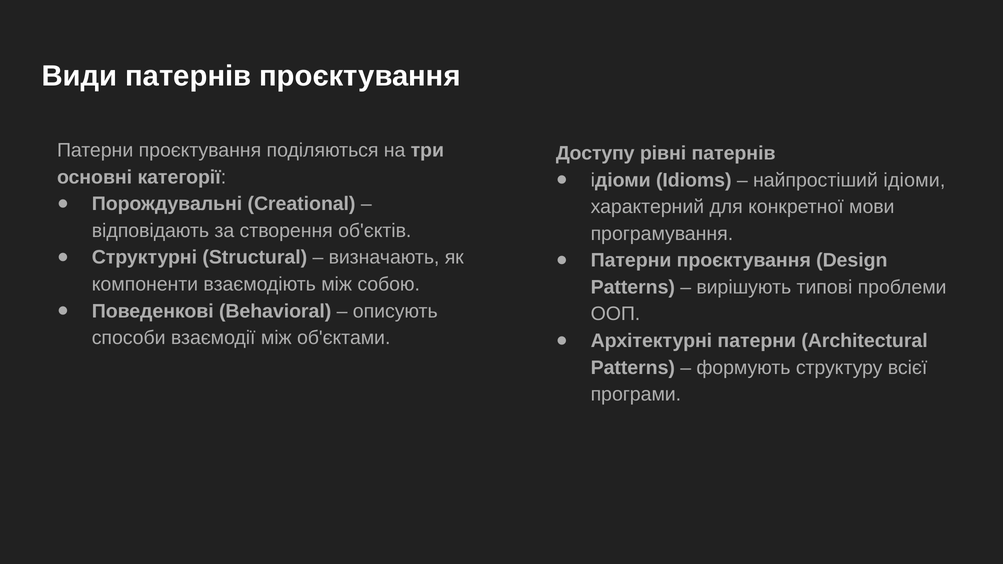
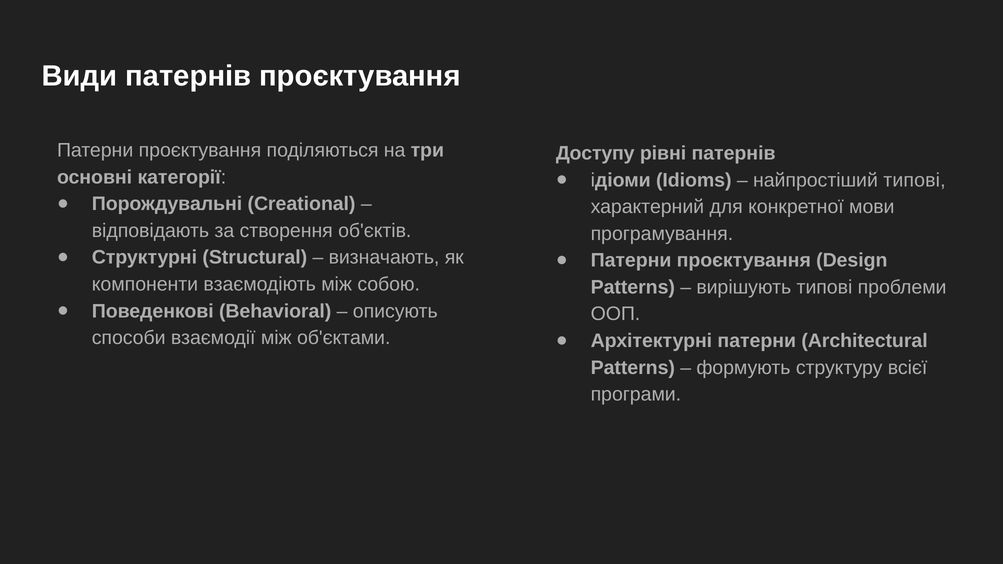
найпростіший ідіоми: ідіоми -> типові
